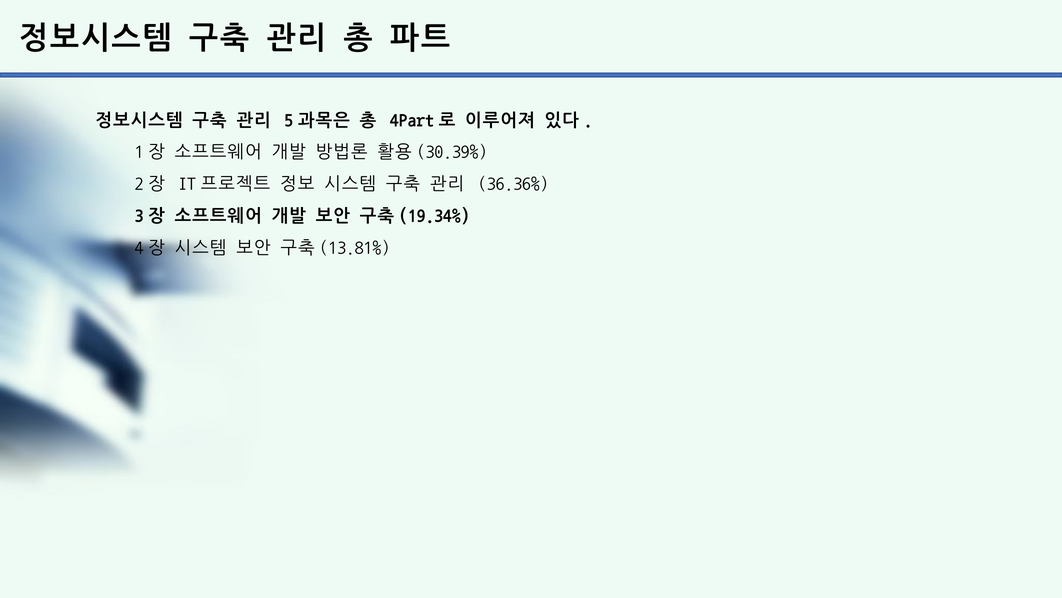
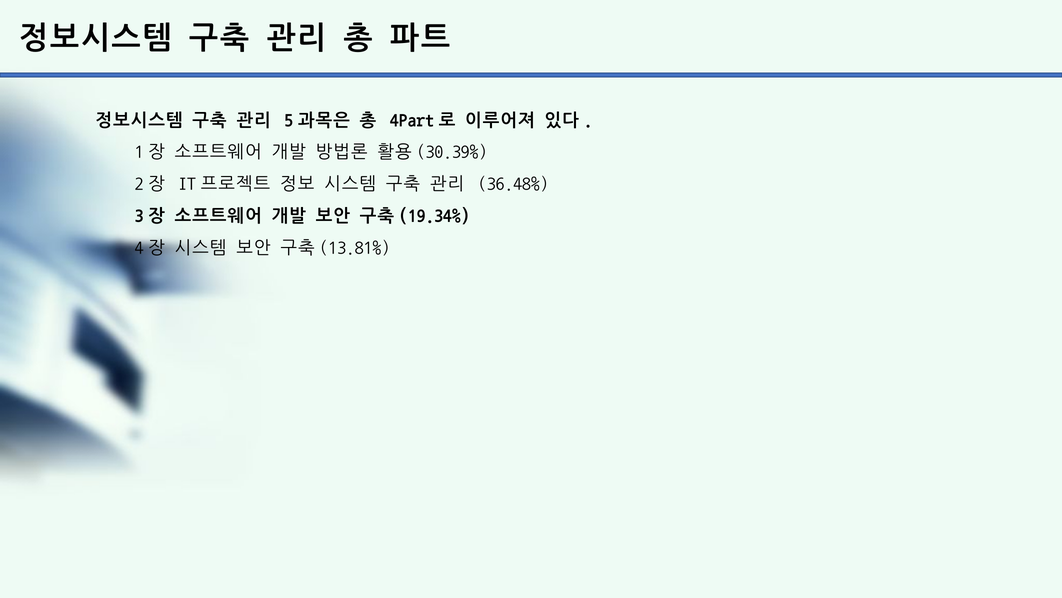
36.36%: 36.36% -> 36.48%
